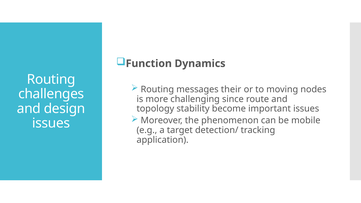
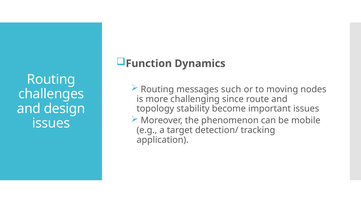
their: their -> such
